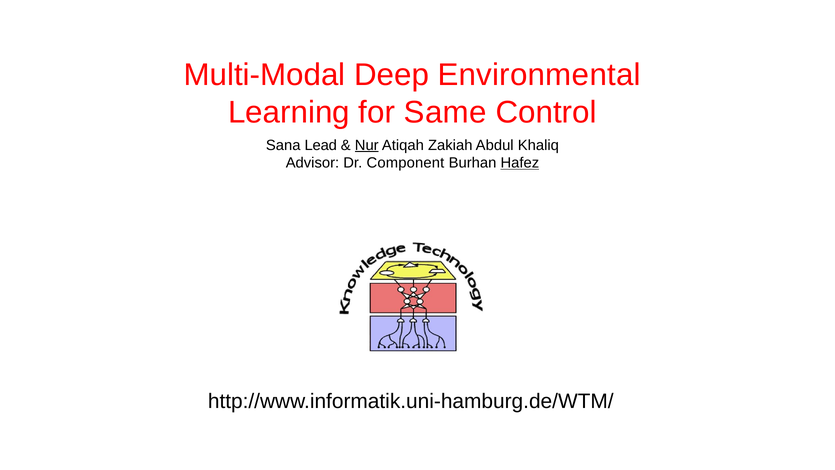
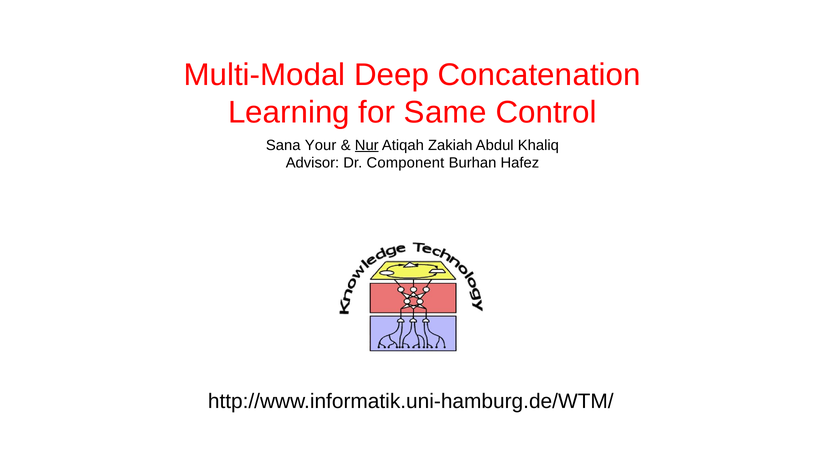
Environmental: Environmental -> Concatenation
Lead: Lead -> Your
Hafez underline: present -> none
